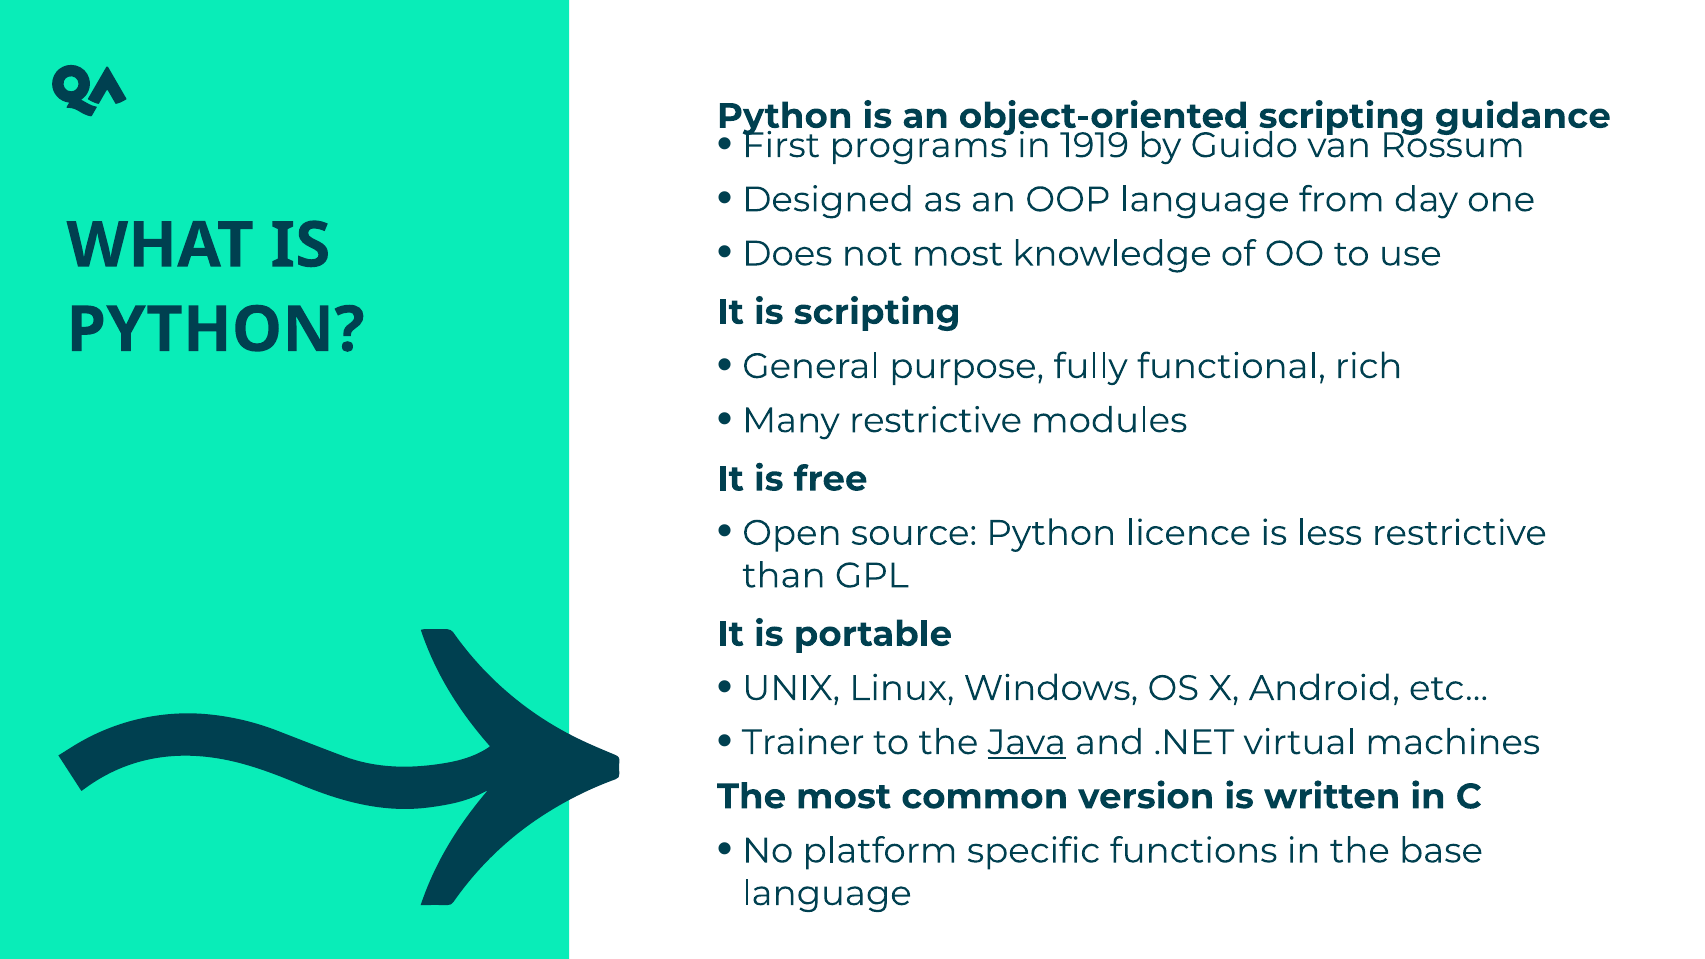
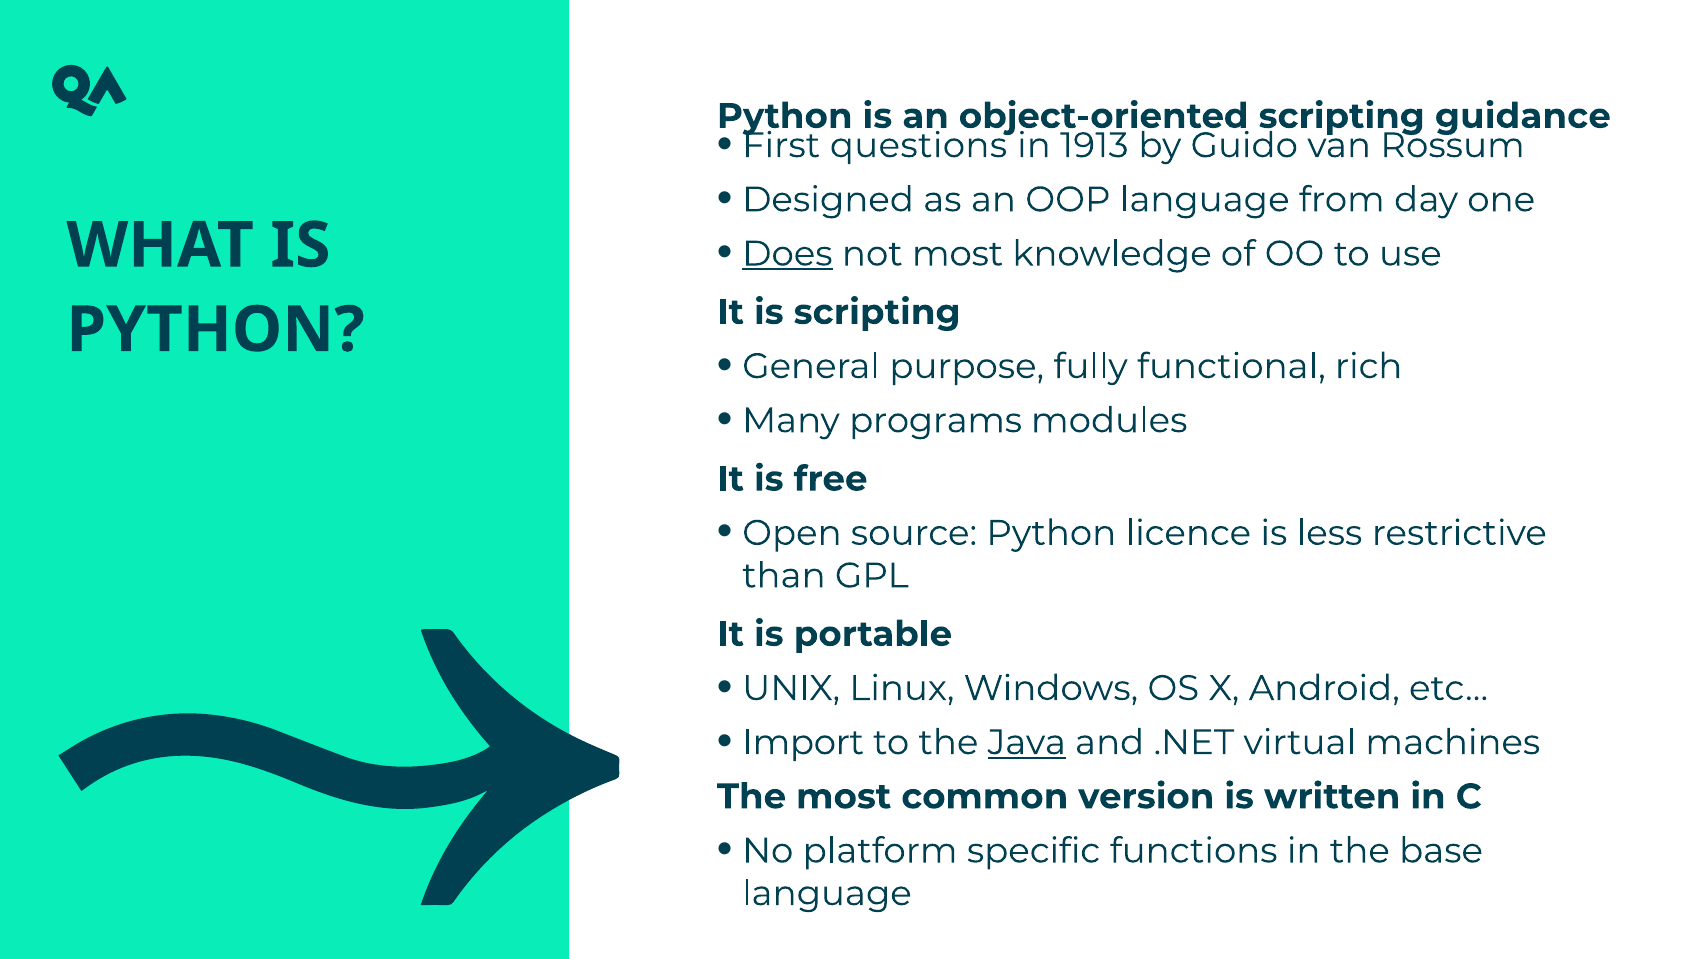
programs: programs -> questions
1919: 1919 -> 1913
Does underline: none -> present
Many restrictive: restrictive -> programs
Trainer: Trainer -> Import
